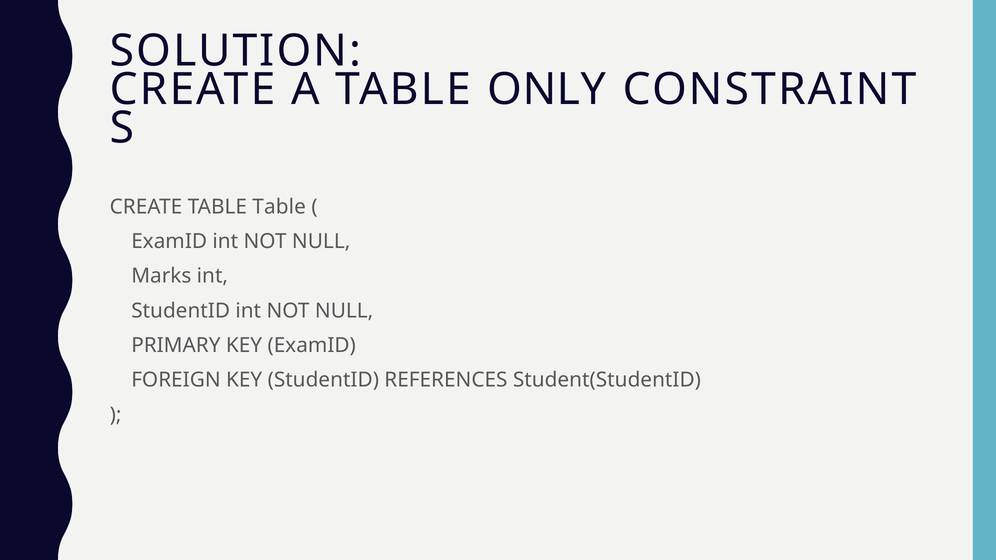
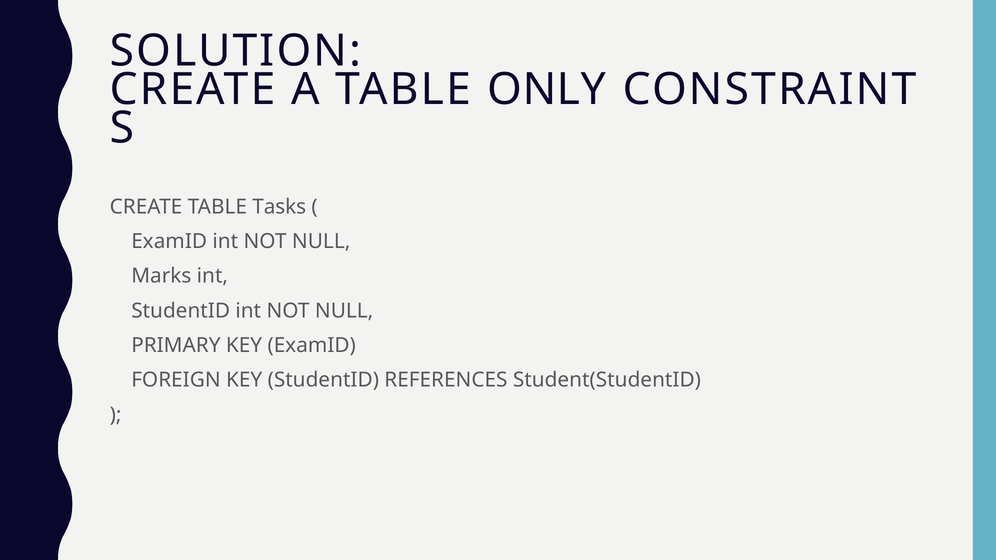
TABLE Table: Table -> Tasks
